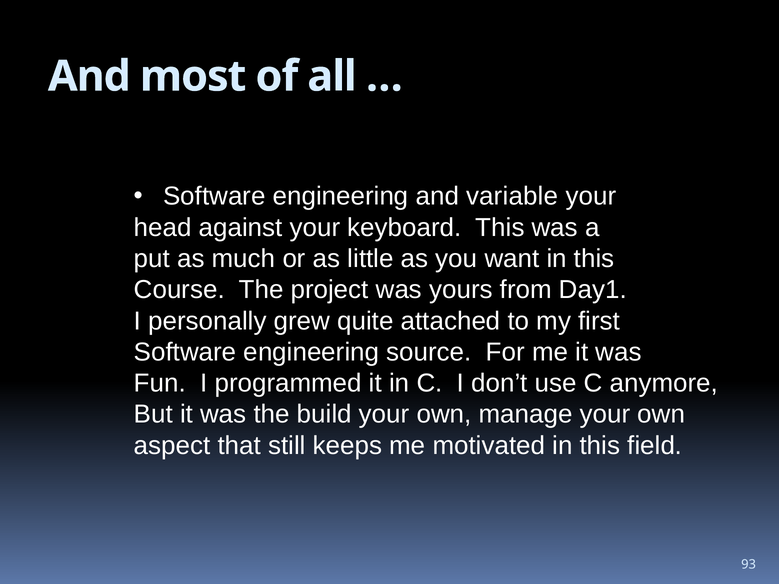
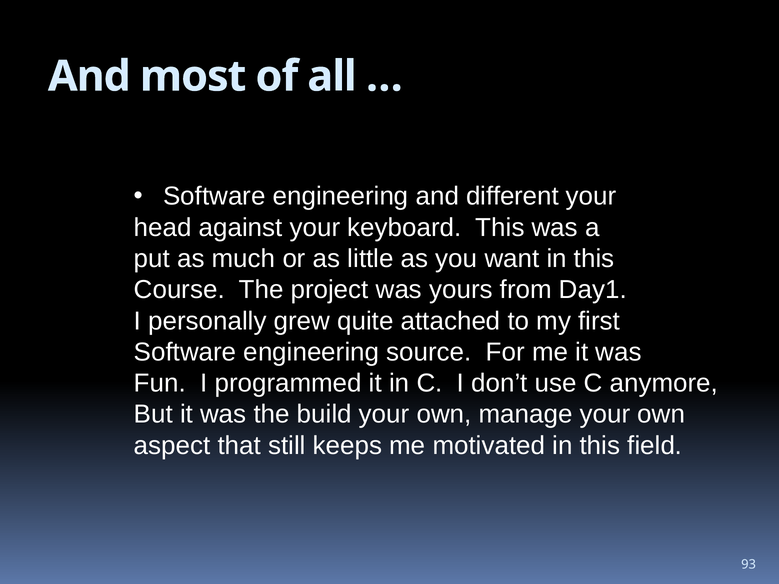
variable: variable -> different
